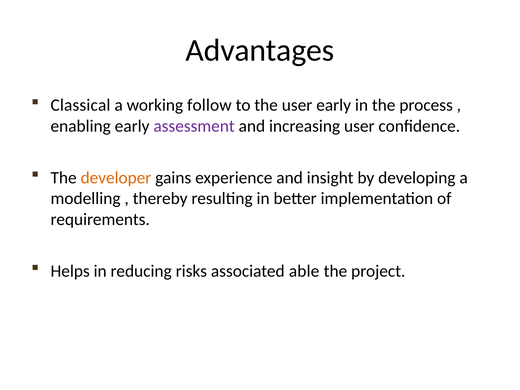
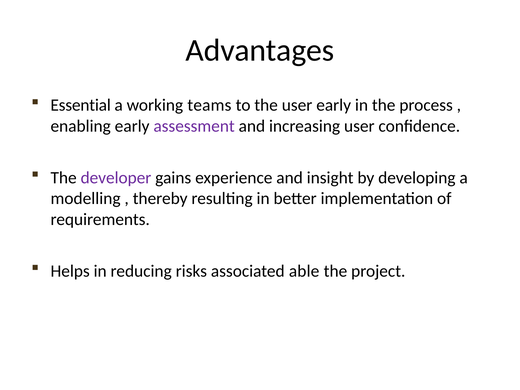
Classical: Classical -> Essential
follow: follow -> teams
developer colour: orange -> purple
